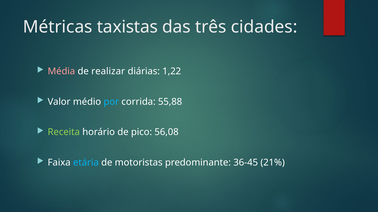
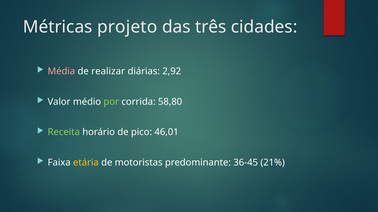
taxistas: taxistas -> projeto
1,22: 1,22 -> 2,92
por colour: light blue -> light green
55,88: 55,88 -> 58,80
56,08: 56,08 -> 46,01
etária colour: light blue -> yellow
